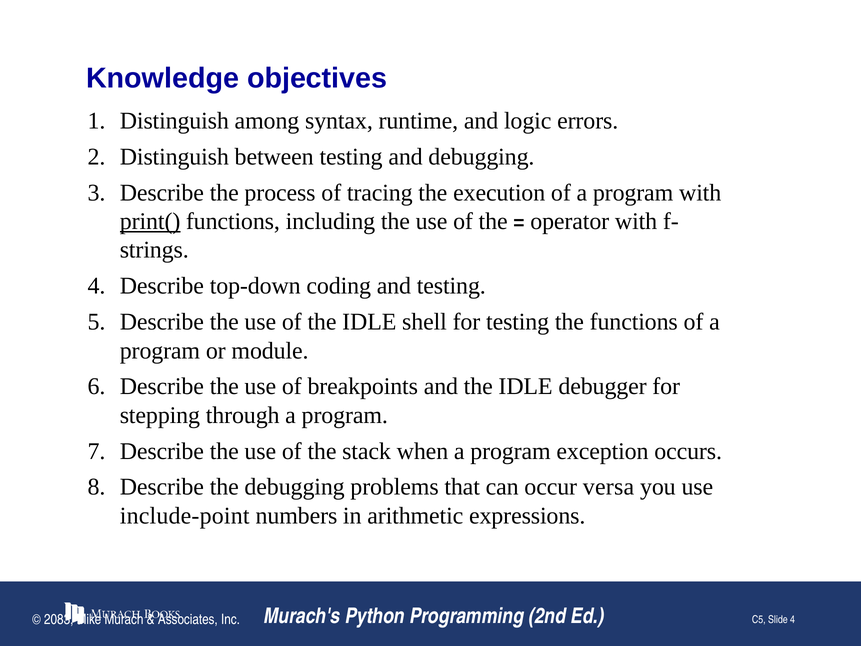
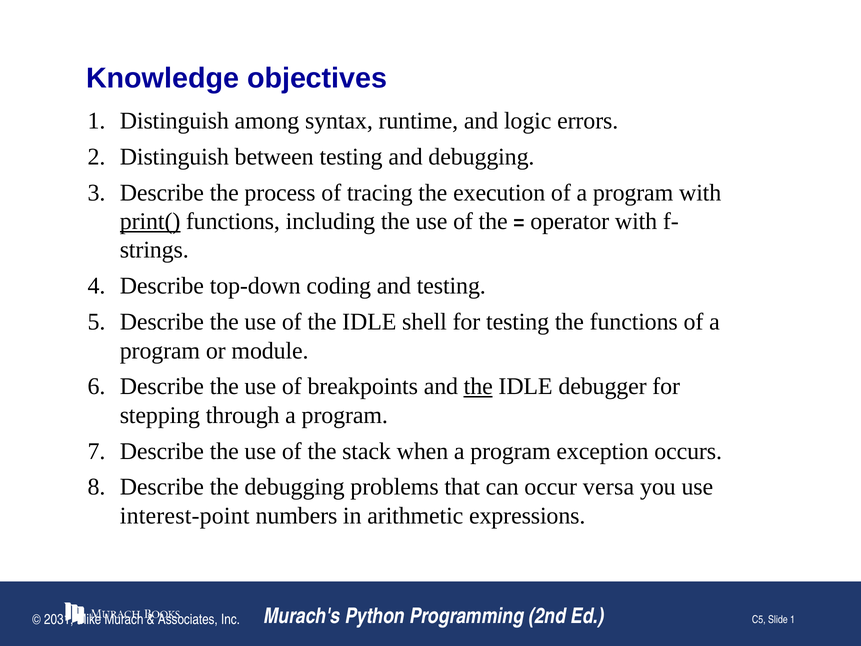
the at (478, 386) underline: none -> present
include-point: include-point -> interest-point
2083: 2083 -> 2031
Slide 4: 4 -> 1
